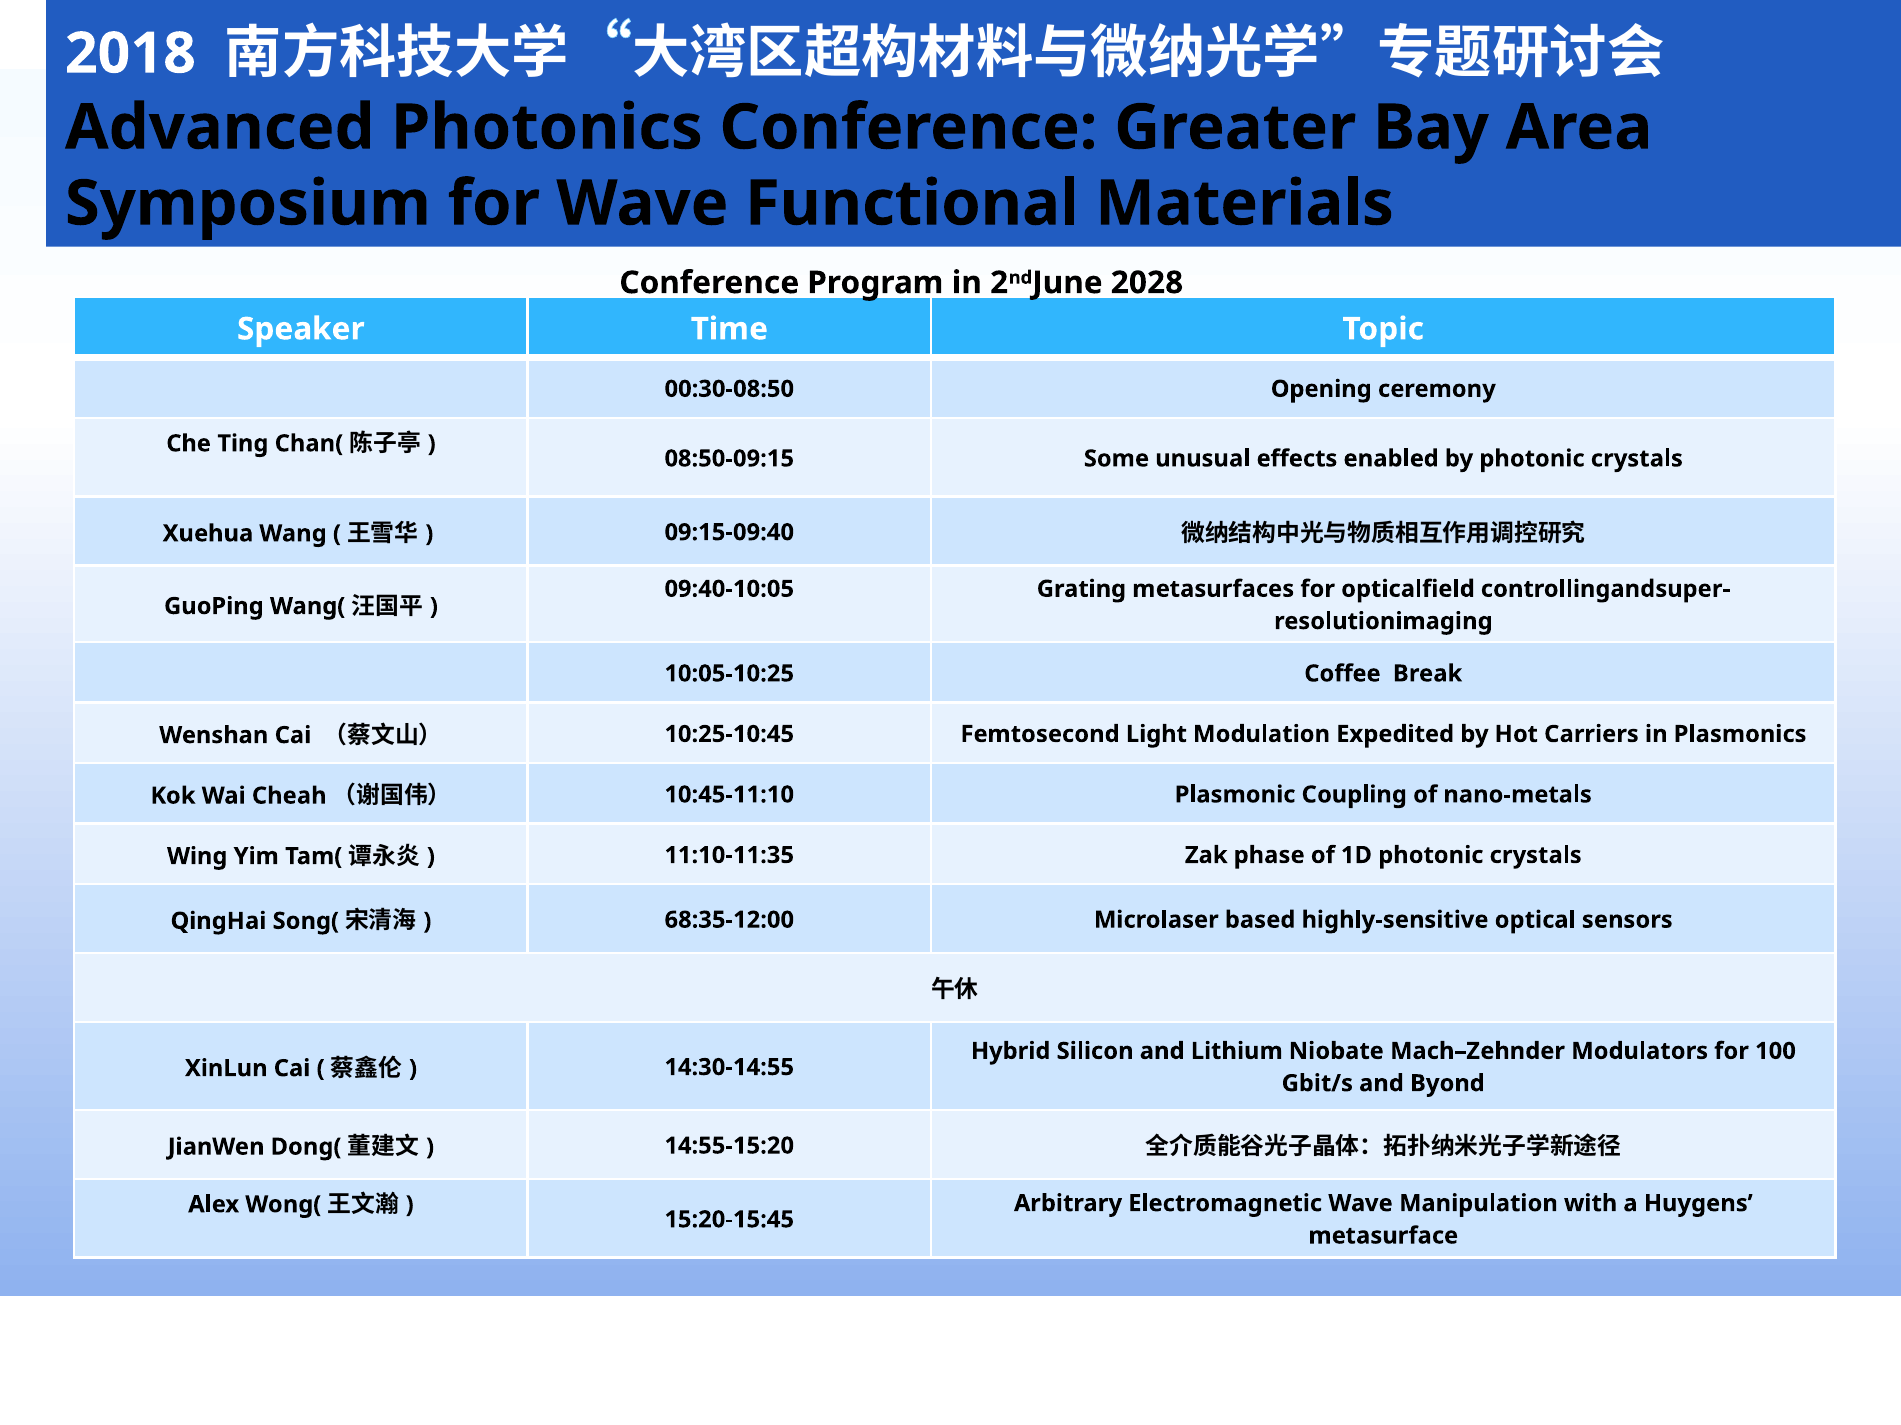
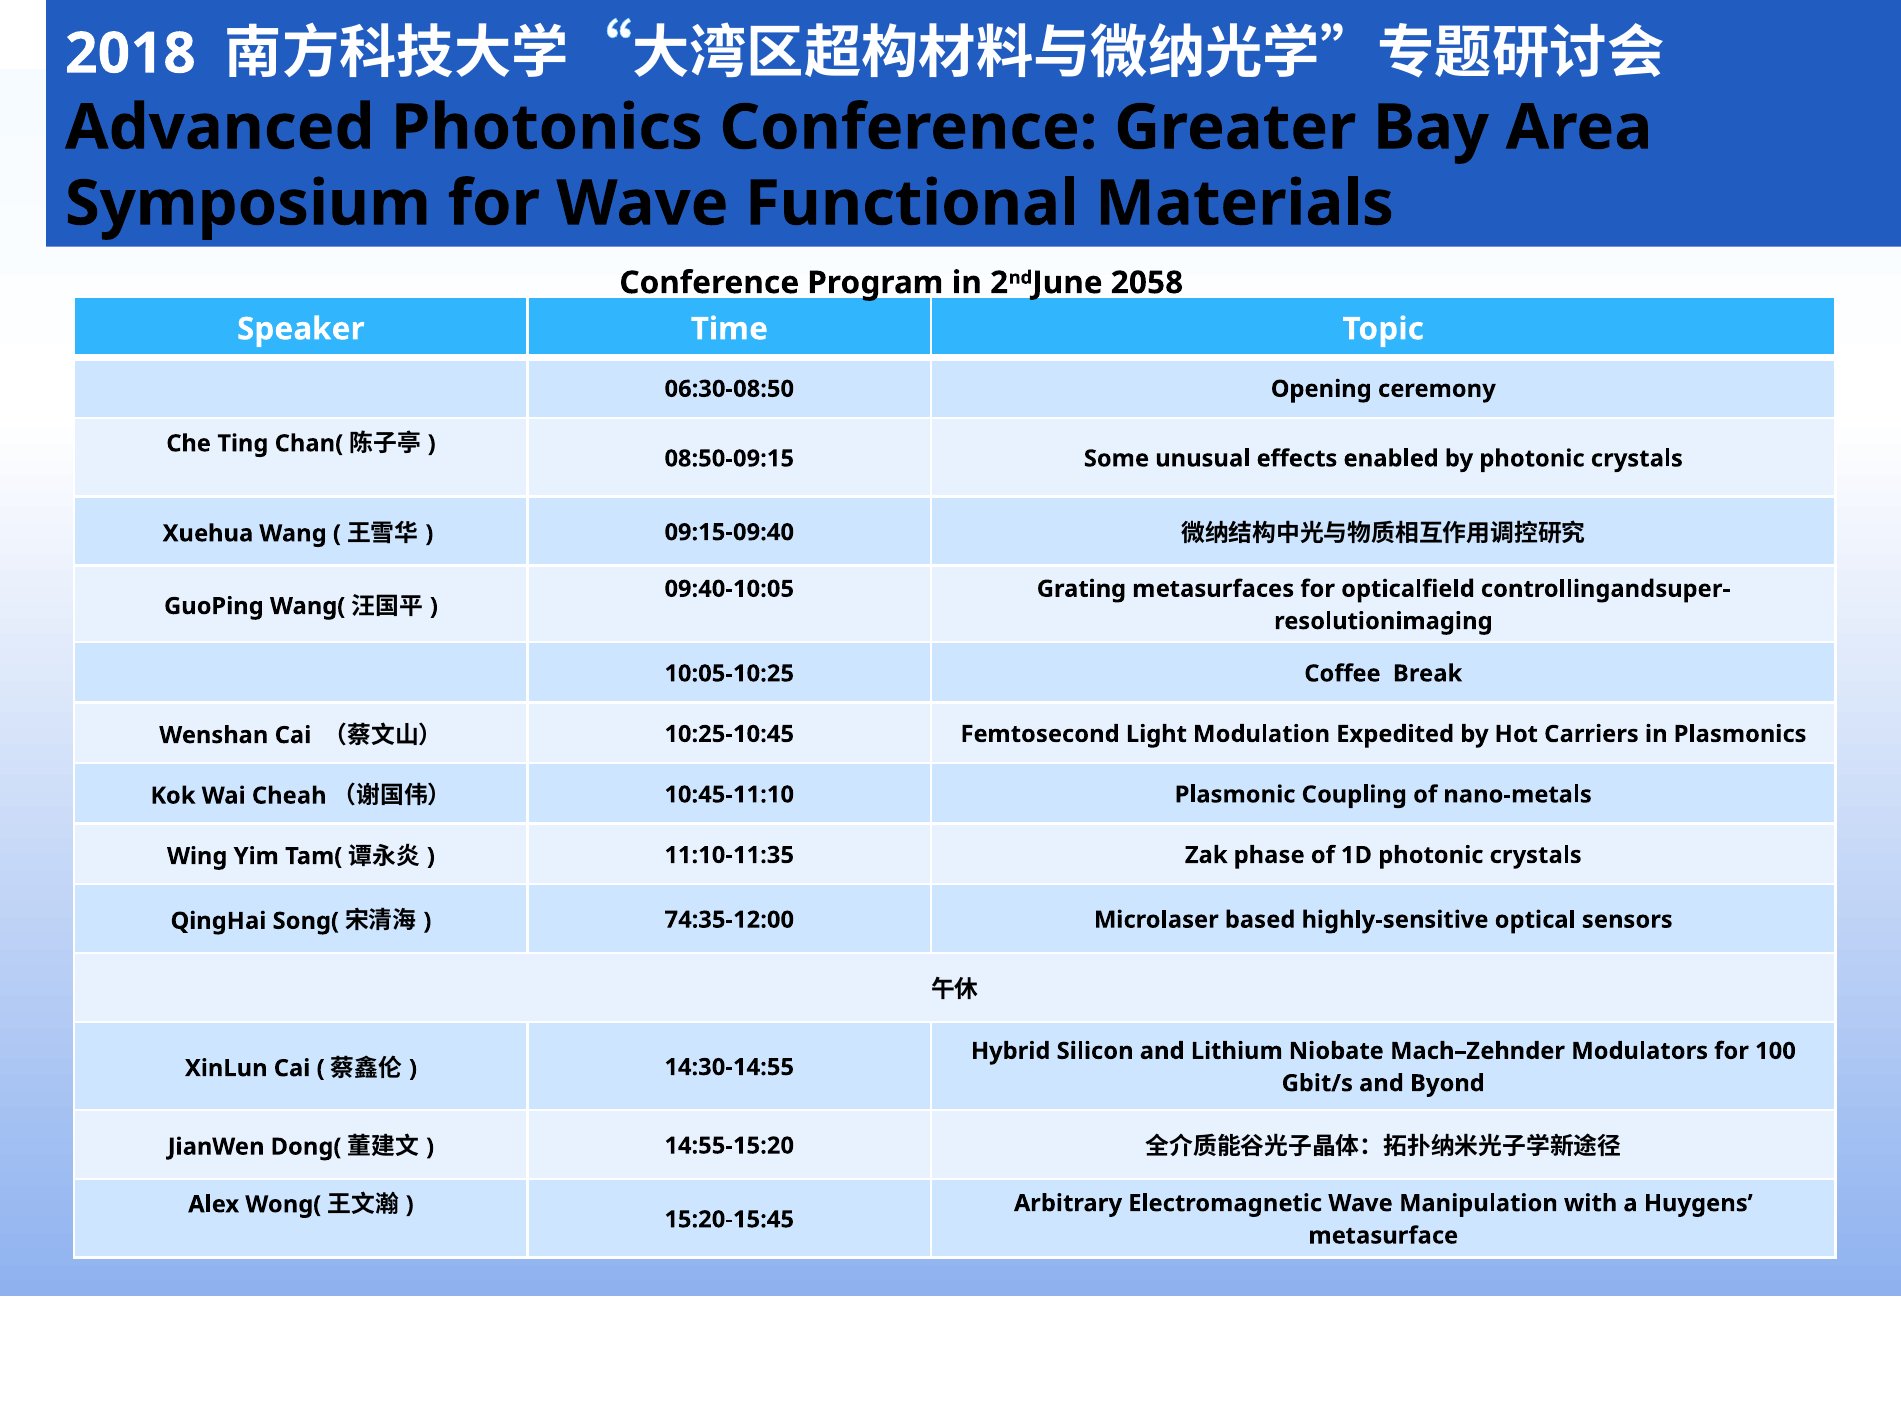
2028: 2028 -> 2058
00:30-08:50: 00:30-08:50 -> 06:30-08:50
68:35-12:00: 68:35-12:00 -> 74:35-12:00
